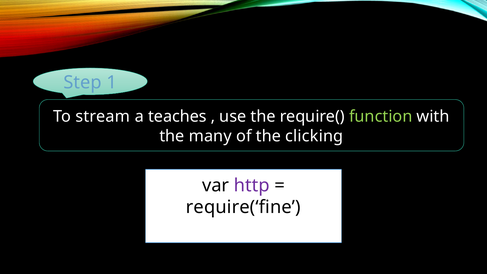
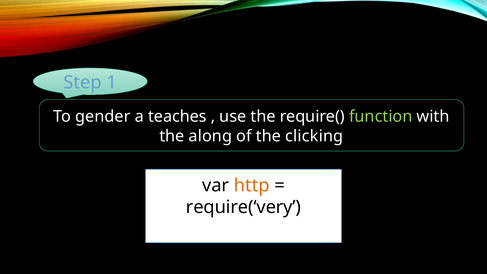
stream: stream -> gender
many: many -> along
http colour: purple -> orange
require(‘fine: require(‘fine -> require(‘very
